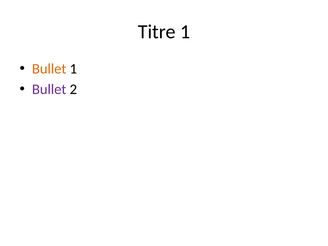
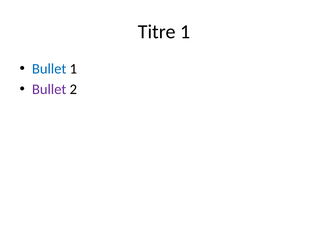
Bullet at (49, 69) colour: orange -> blue
